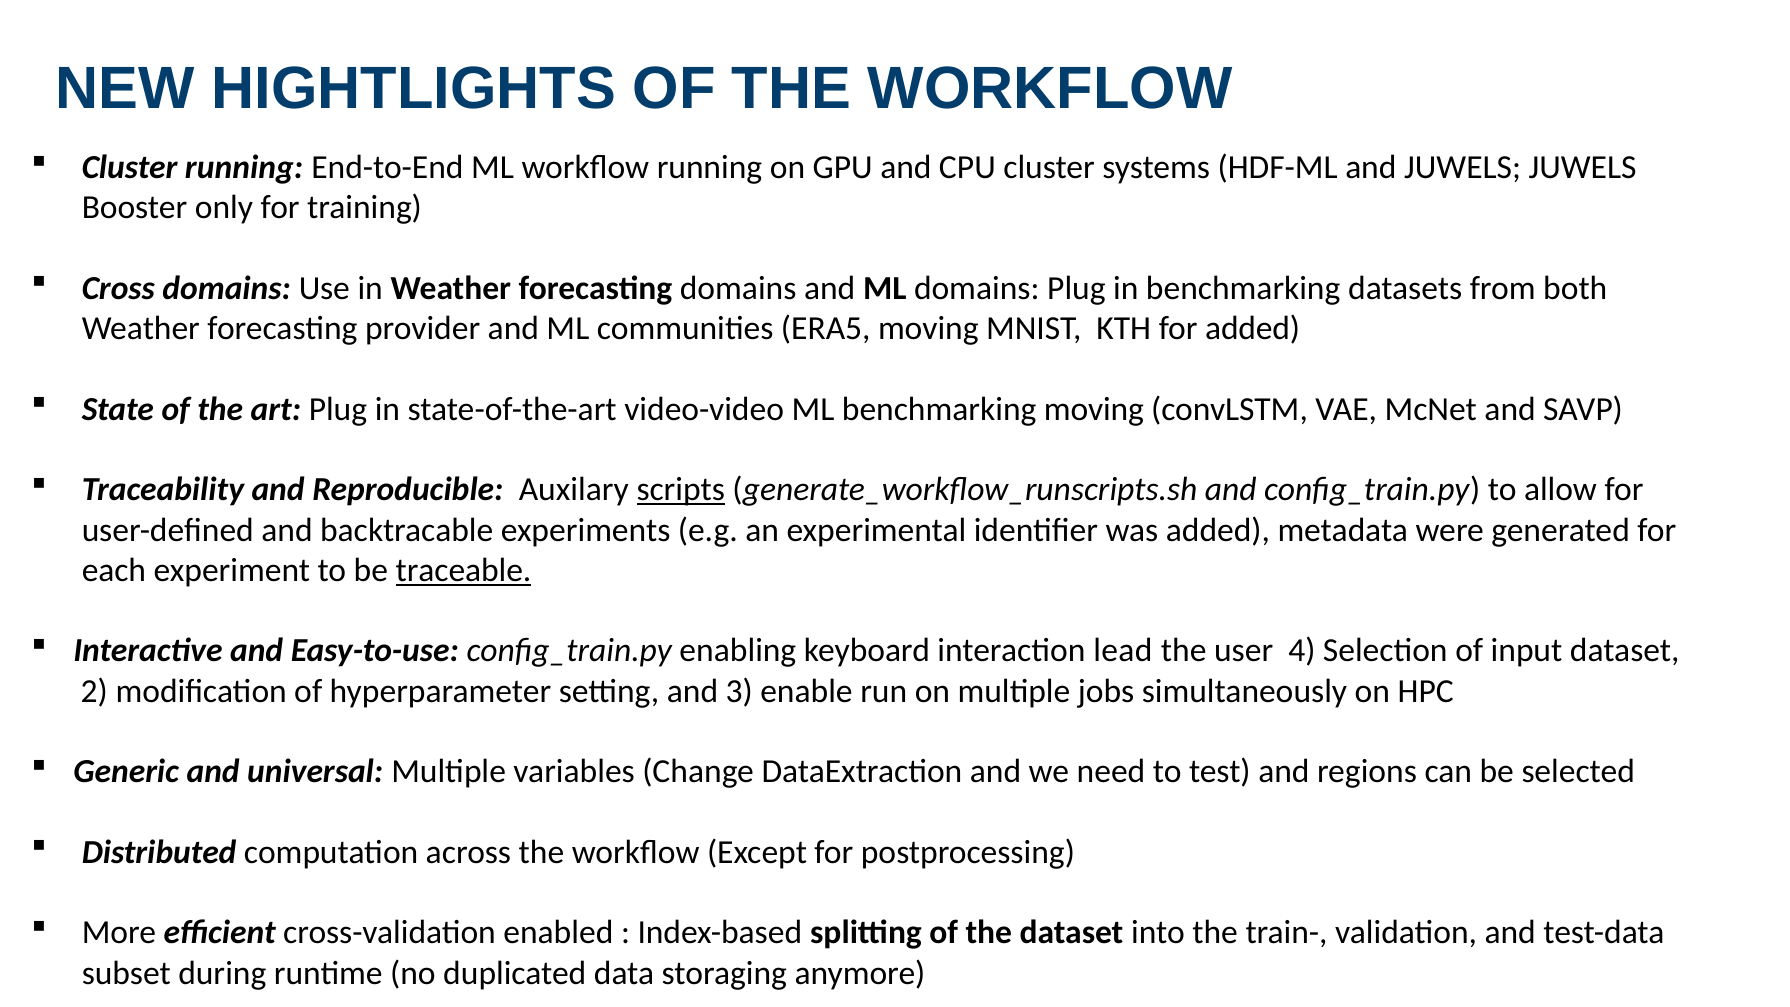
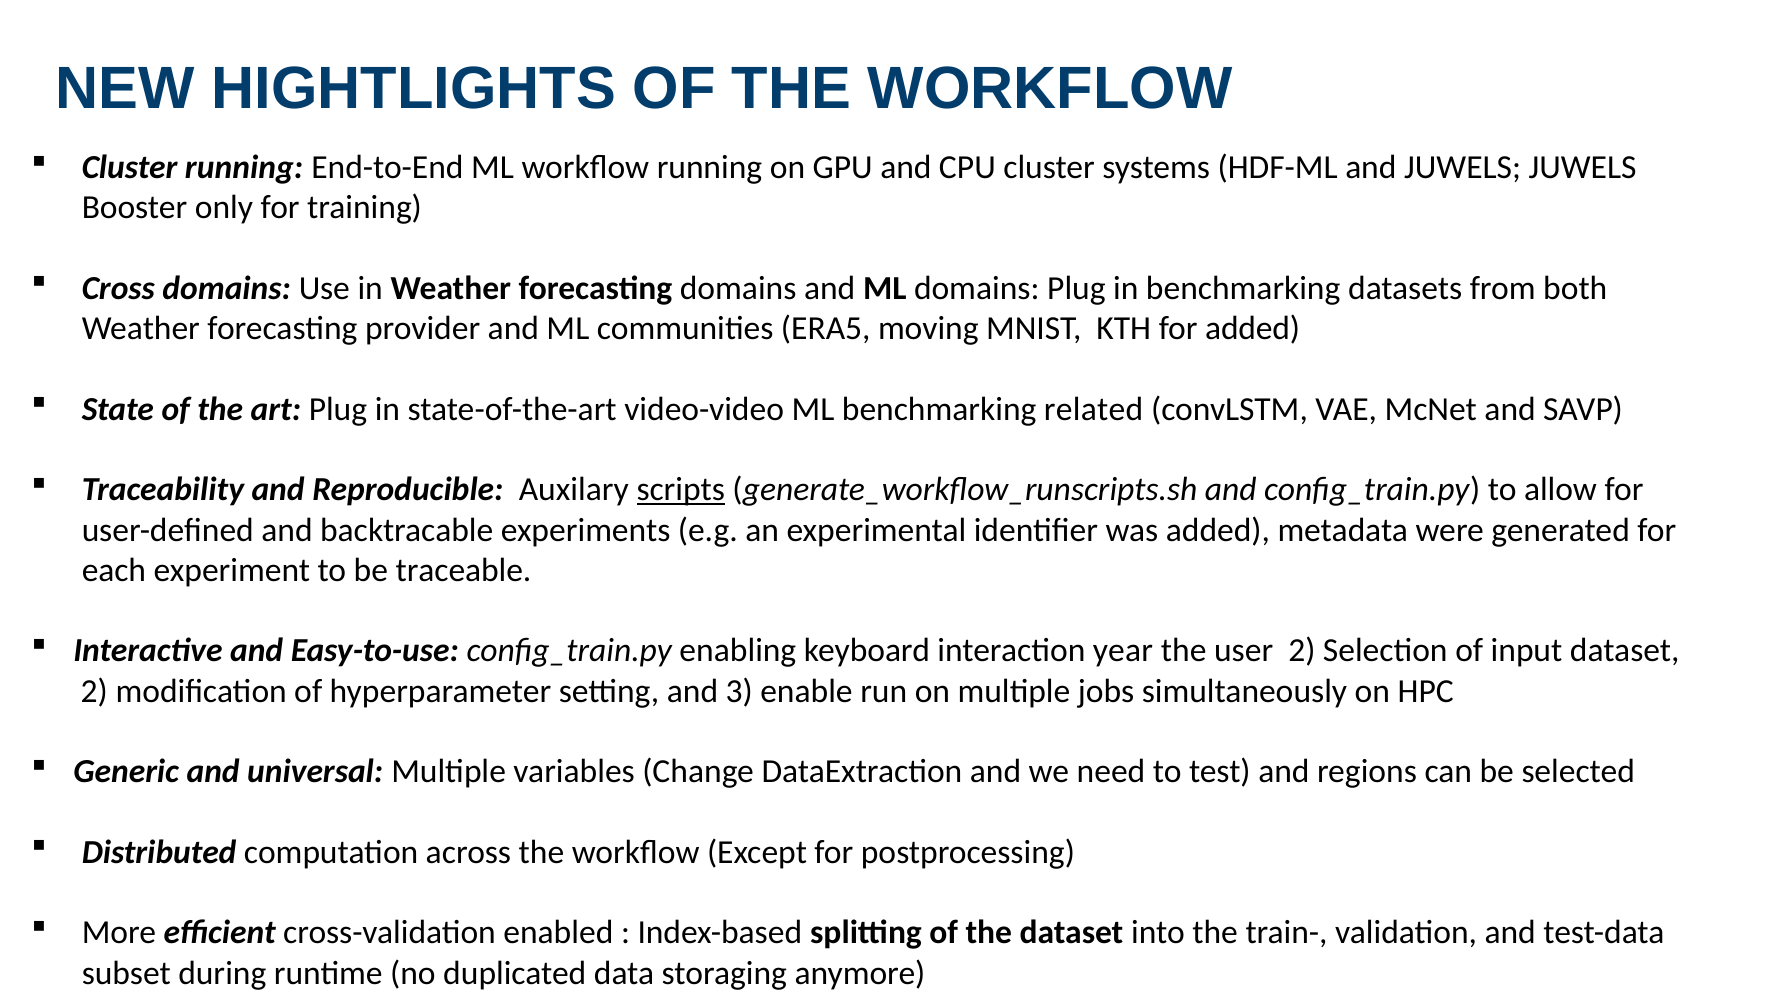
benchmarking moving: moving -> related
traceable underline: present -> none
lead: lead -> year
user 4: 4 -> 2
